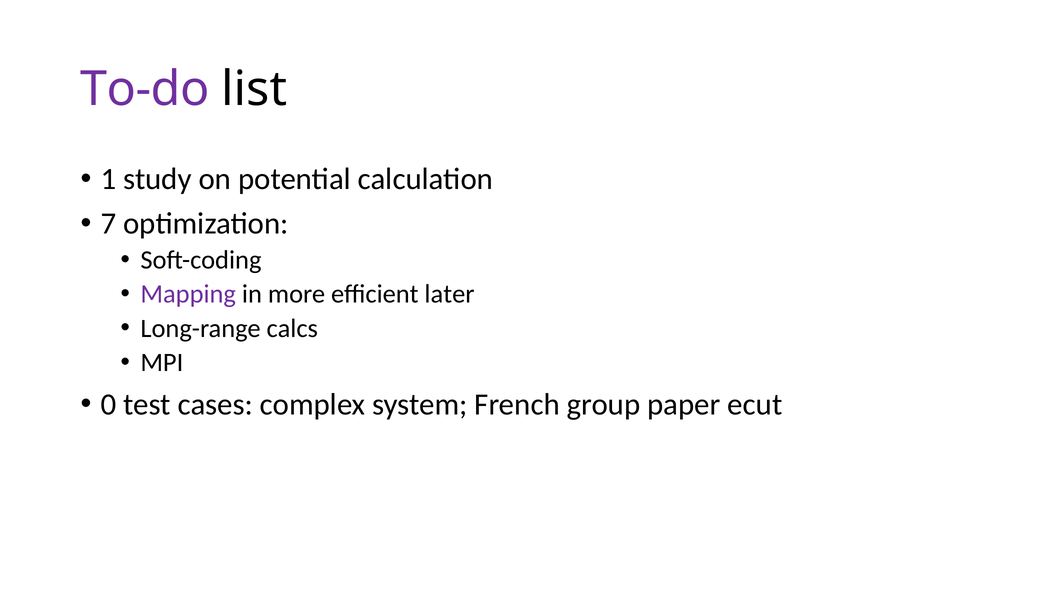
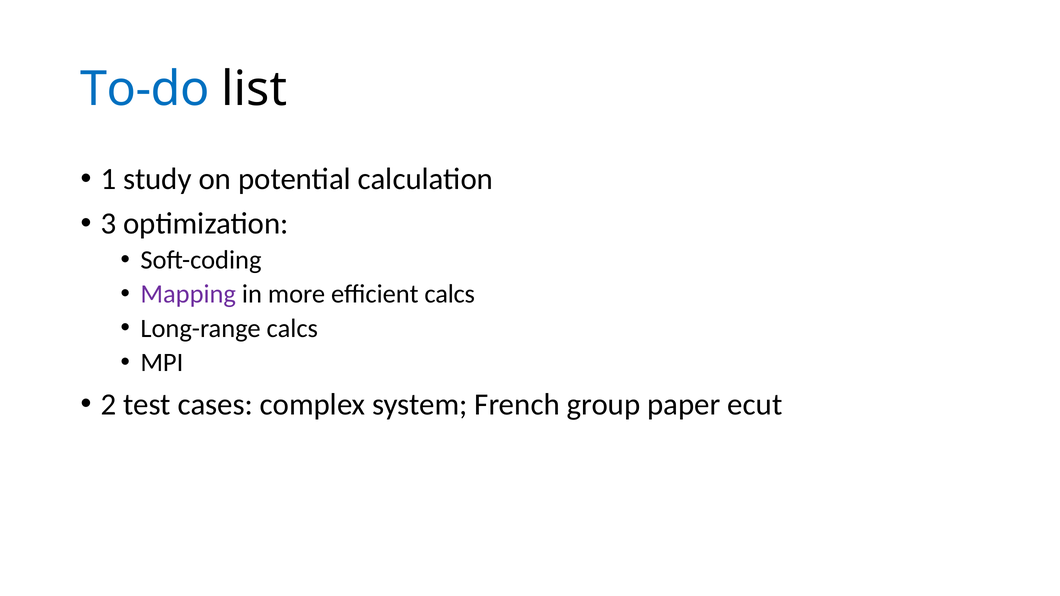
To-do colour: purple -> blue
7: 7 -> 3
efficient later: later -> calcs
0: 0 -> 2
